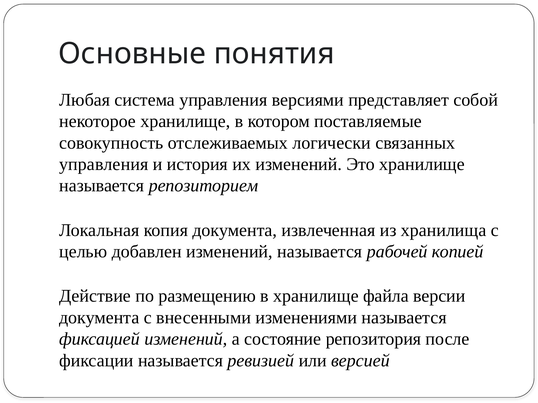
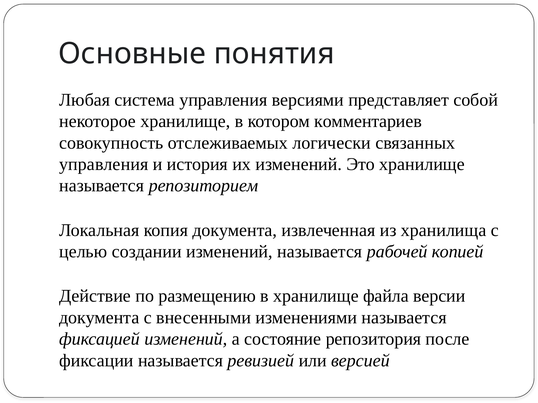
поставляемые: поставляемые -> комментариев
добавлен: добавлен -> создании
